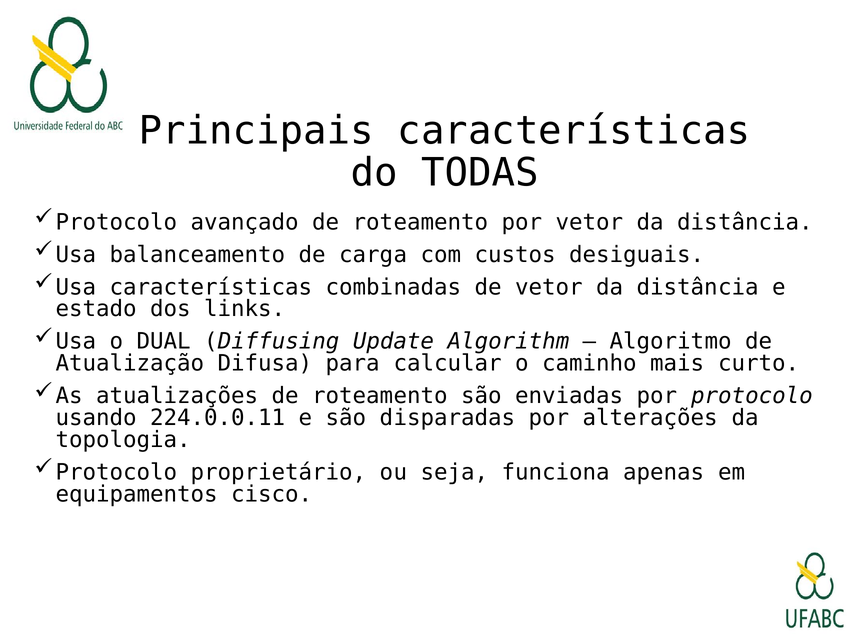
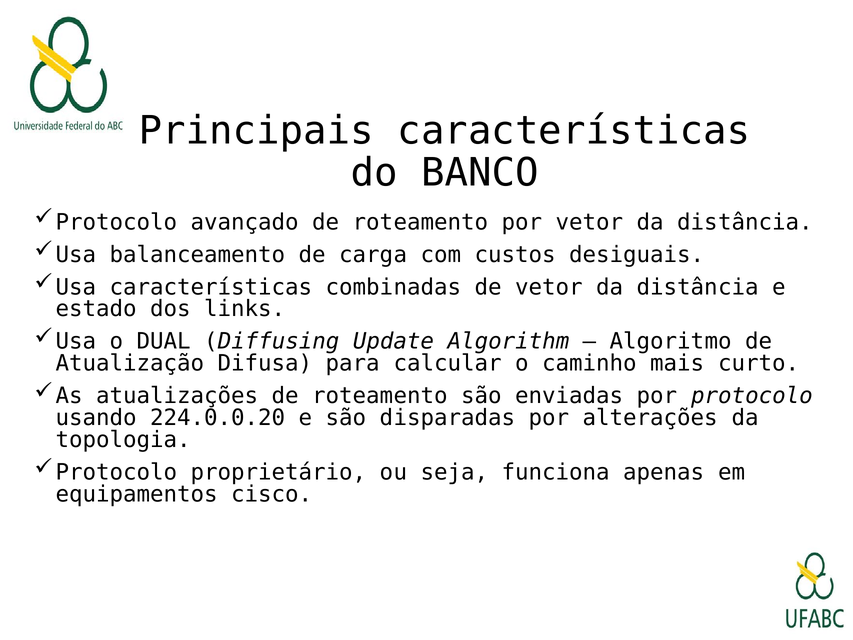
TODAS: TODAS -> BANCO
224.0.0.11: 224.0.0.11 -> 224.0.0.20
